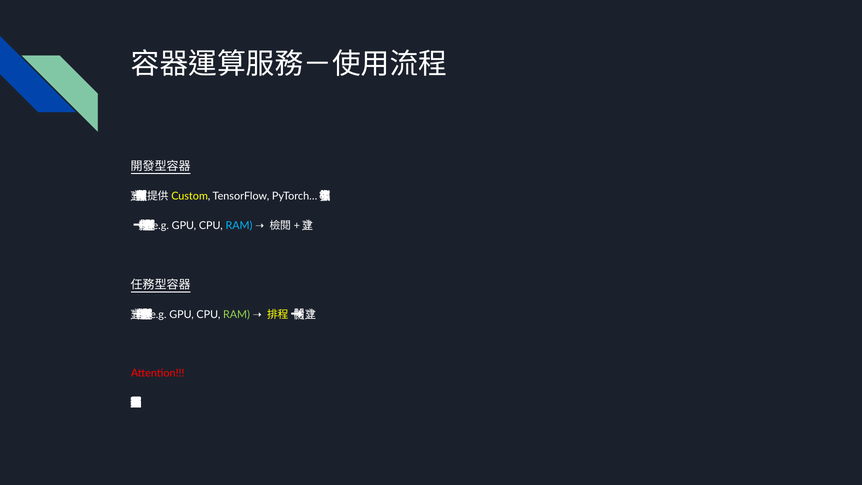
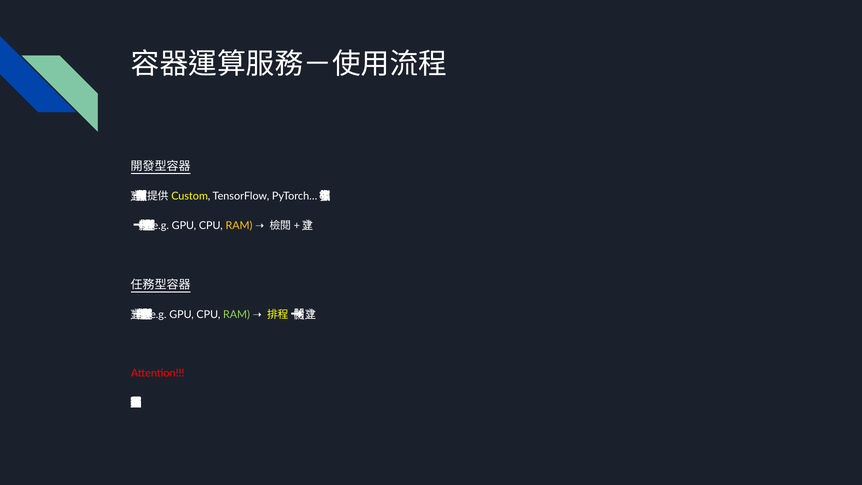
RAM at (239, 225) colour: light blue -> yellow
